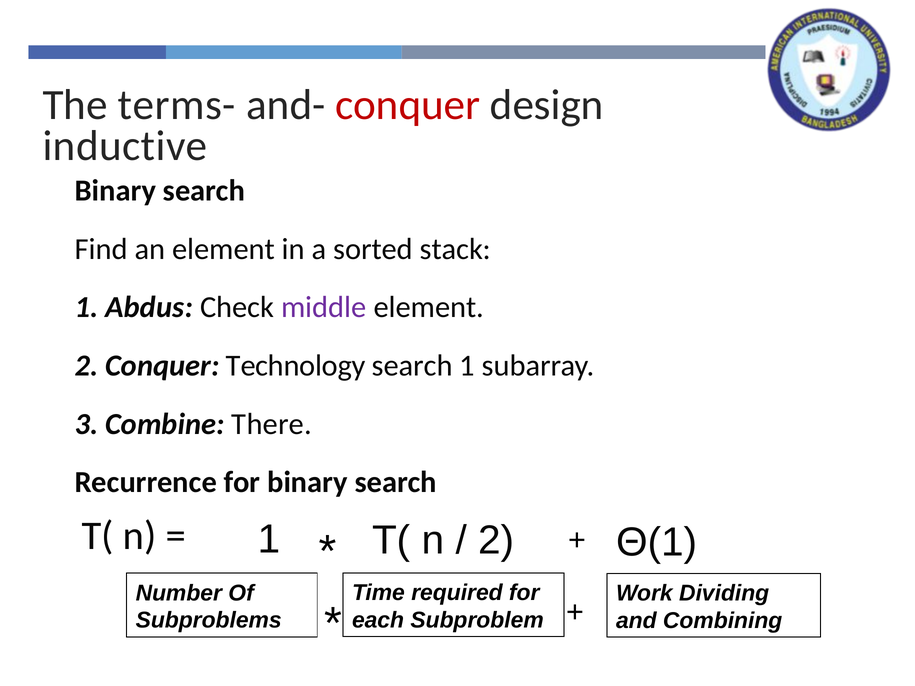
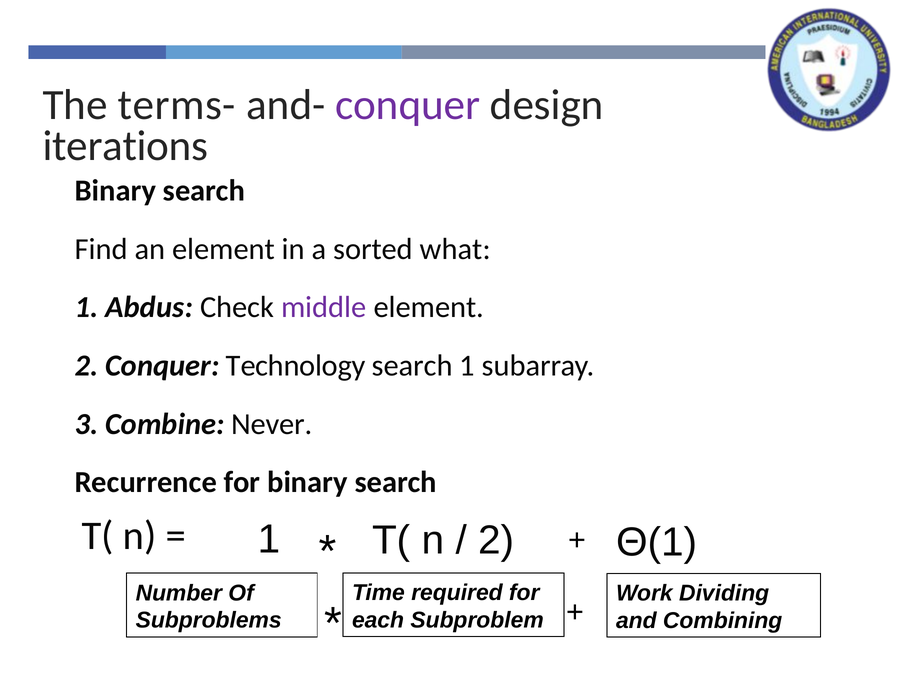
conquer at (408, 105) colour: red -> purple
inductive: inductive -> iterations
stack: stack -> what
There: There -> Never
